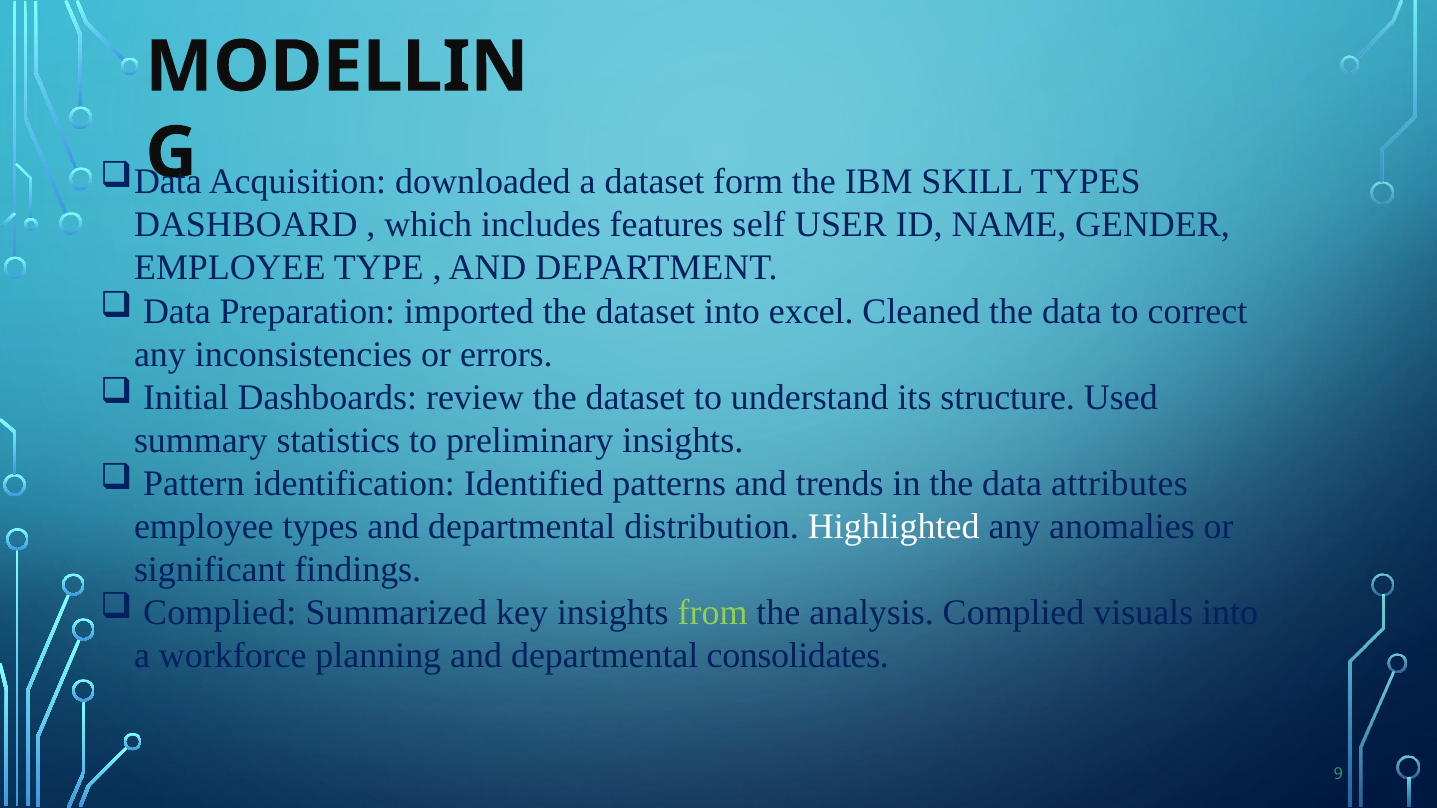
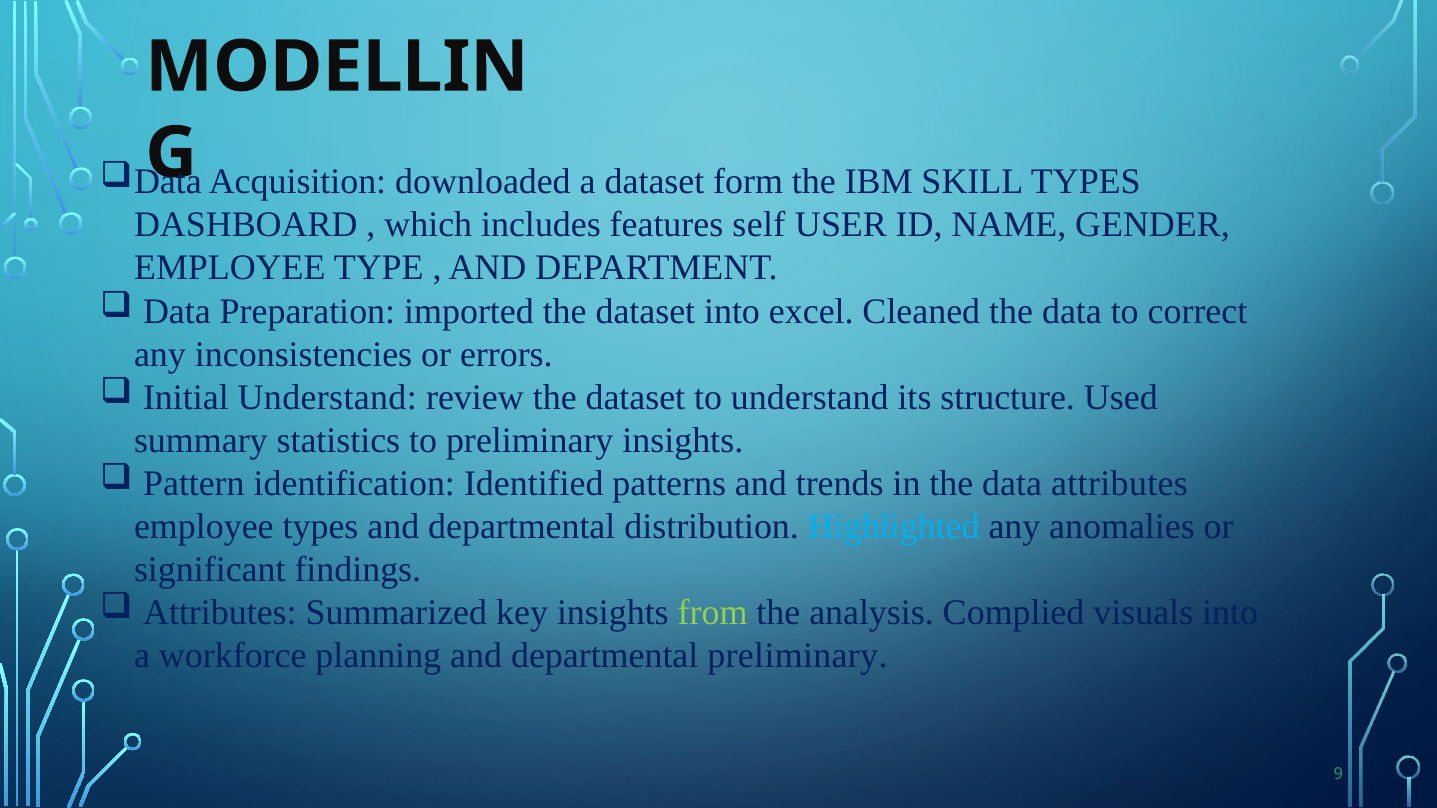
Initial Dashboards: Dashboards -> Understand
Highlighted colour: white -> light blue
Complied at (220, 613): Complied -> Attributes
departmental consolidates: consolidates -> preliminary
